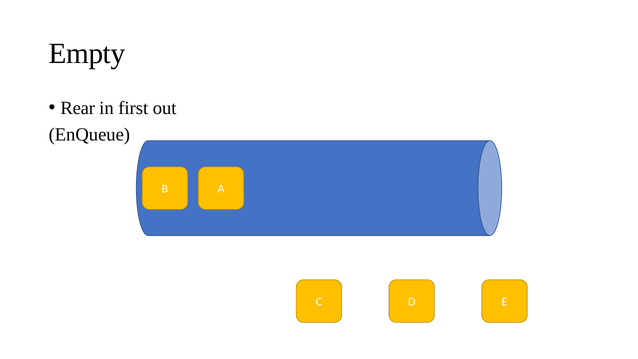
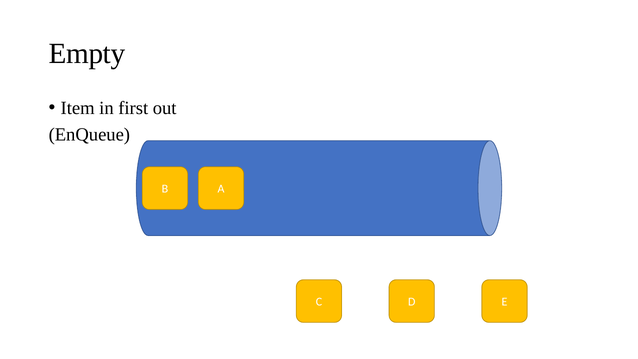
Rear: Rear -> Item
